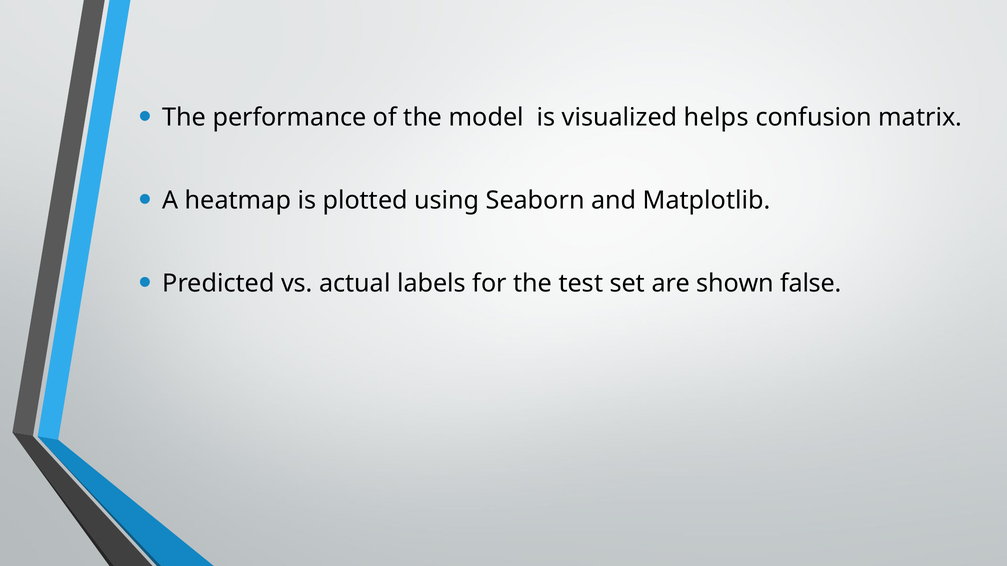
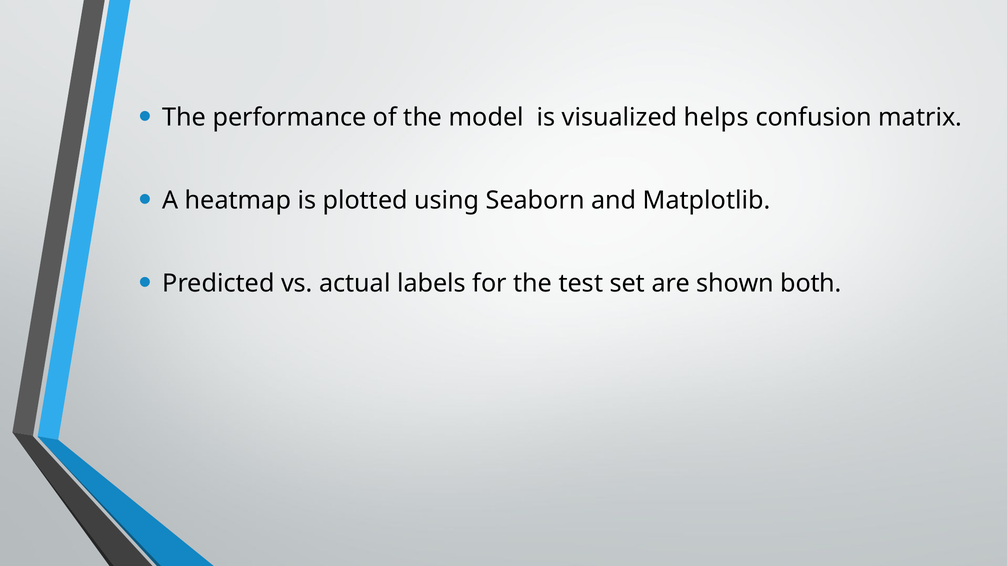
false: false -> both
